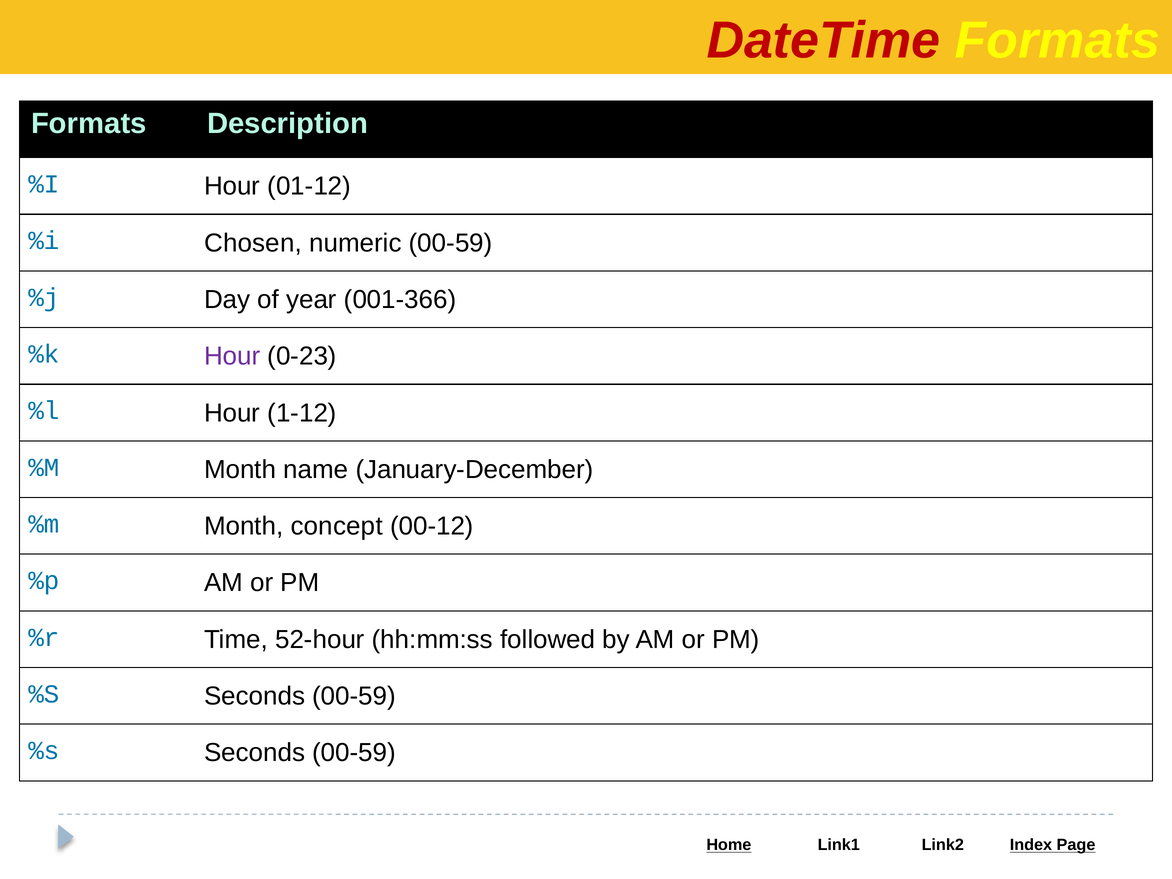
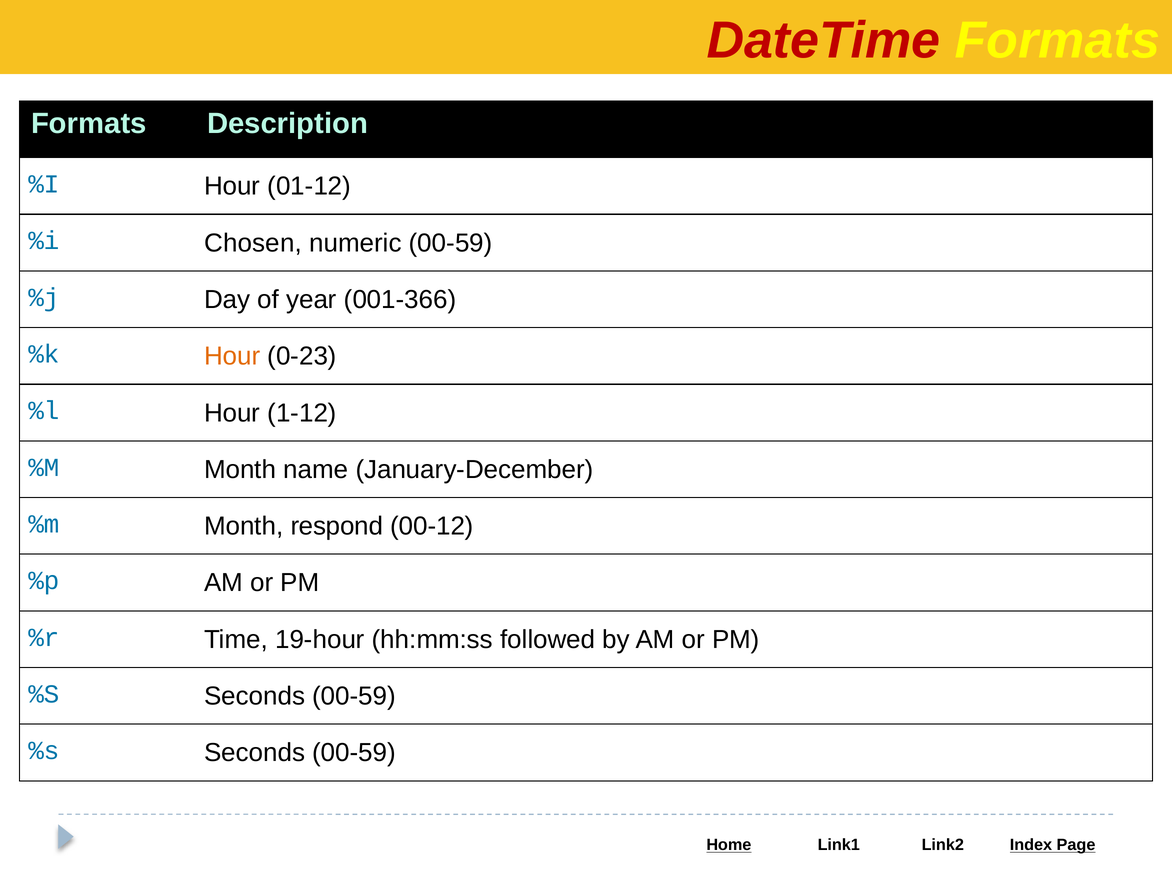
Hour at (232, 356) colour: purple -> orange
concept: concept -> respond
52-hour: 52-hour -> 19-hour
